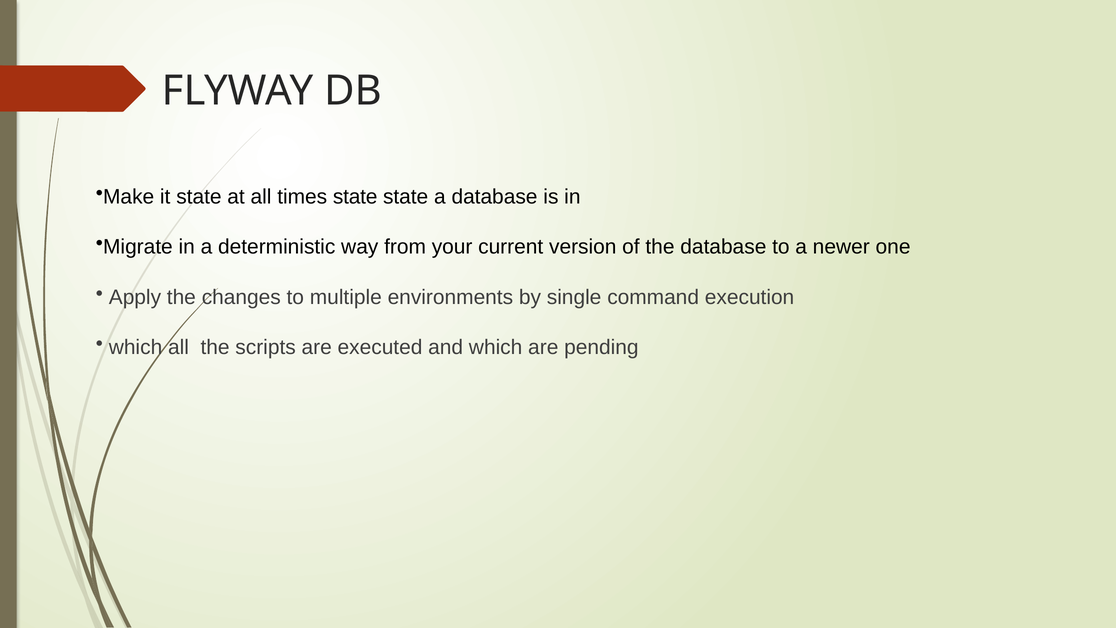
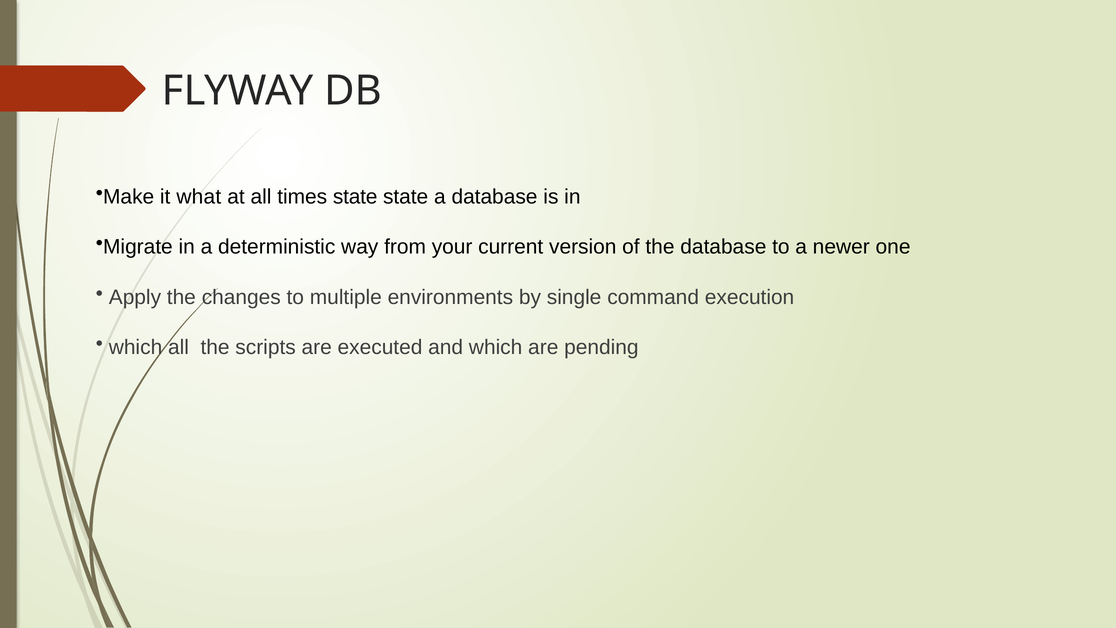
it state: state -> what
